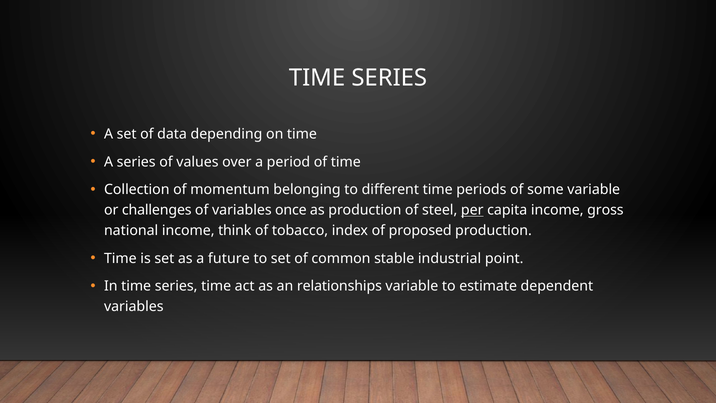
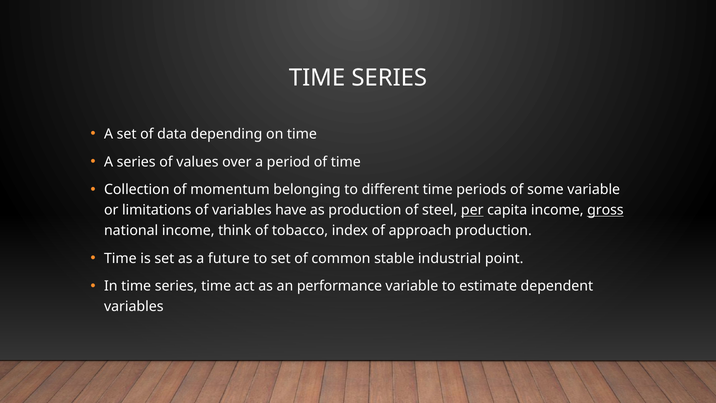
challenges: challenges -> limitations
once: once -> have
gross underline: none -> present
proposed: proposed -> approach
relationships: relationships -> performance
